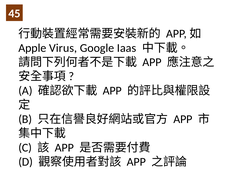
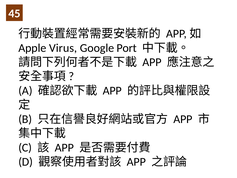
Iaas: Iaas -> Port
